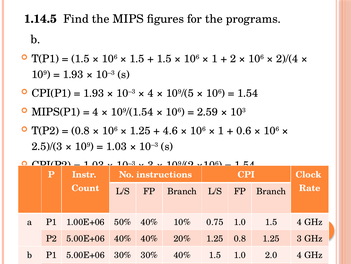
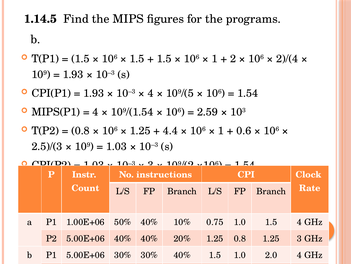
4.6: 4.6 -> 4.4
